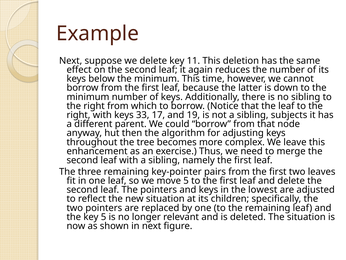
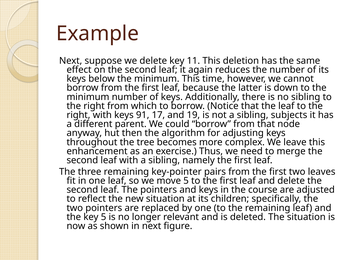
33: 33 -> 91
lowest: lowest -> course
